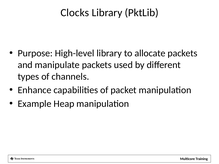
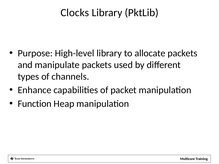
Example: Example -> Function
